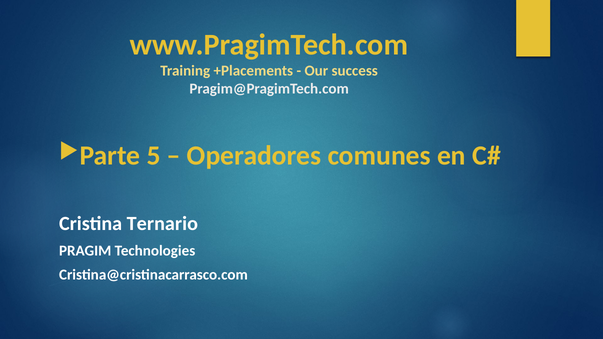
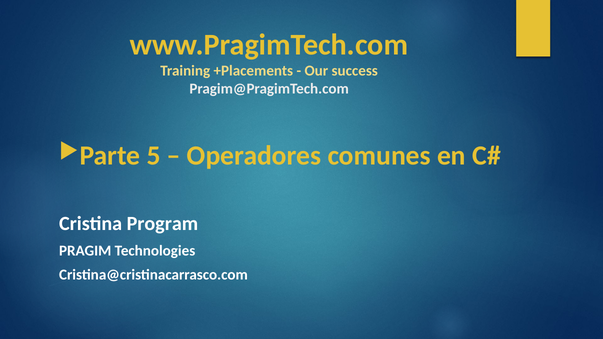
Ternario: Ternario -> Program
